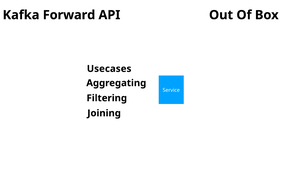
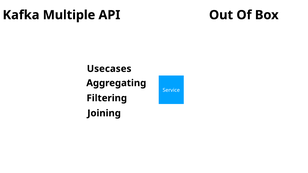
Forward: Forward -> Multiple
